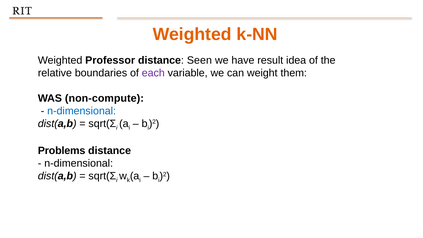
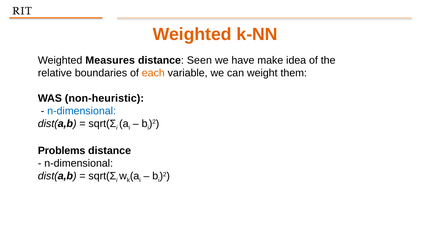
Professor: Professor -> Measures
result: result -> make
each colour: purple -> orange
non-compute: non-compute -> non-heuristic
